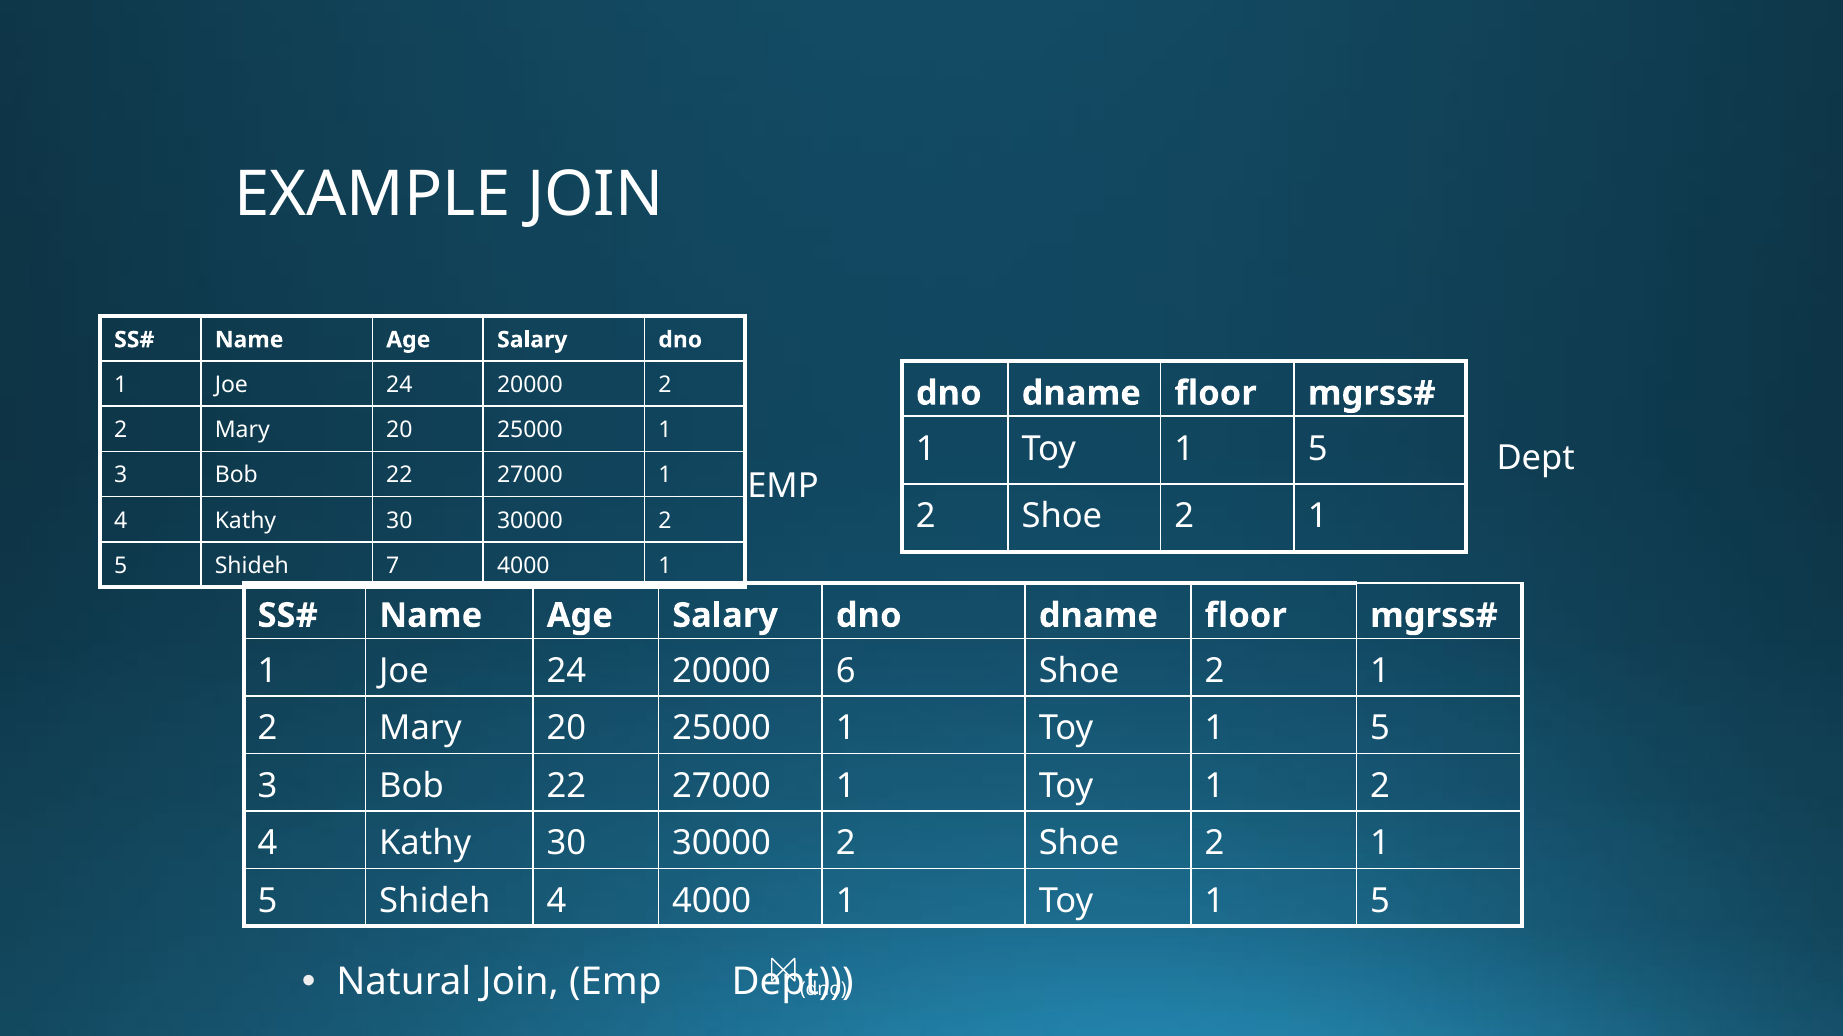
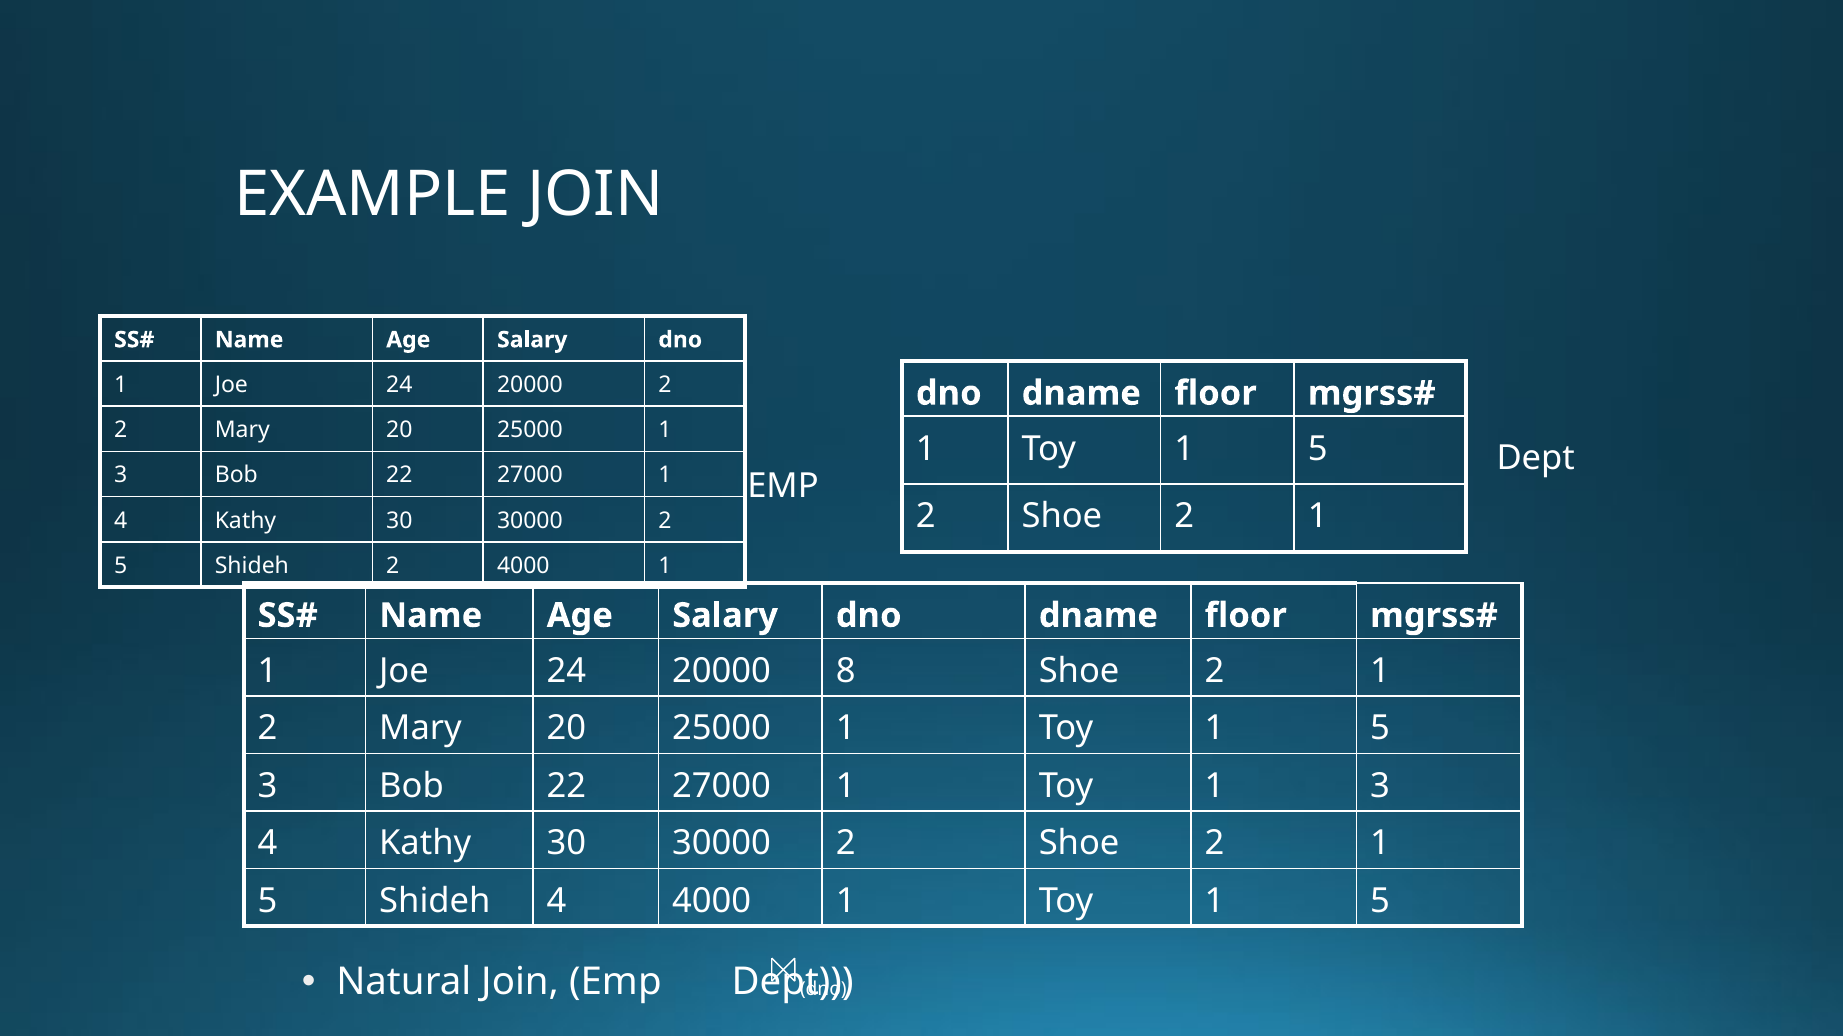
Shideh 7: 7 -> 2
6: 6 -> 8
Toy 1 2: 2 -> 3
